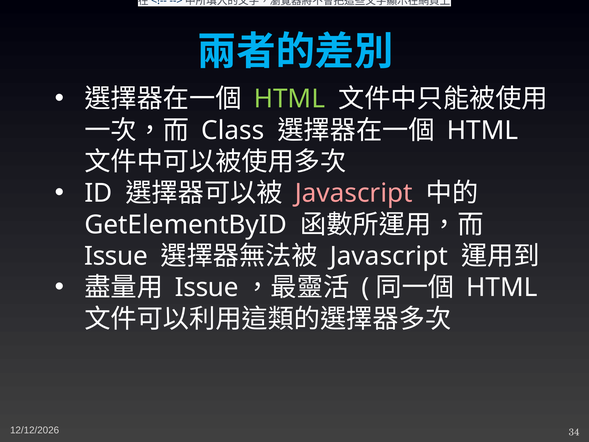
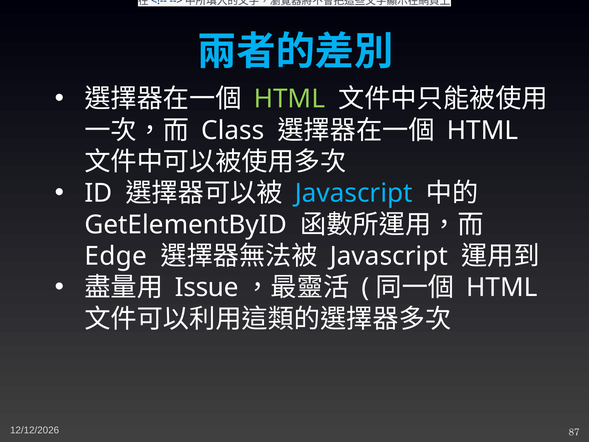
Javascript at (354, 193) colour: pink -> light blue
Issue at (116, 256): Issue -> Edge
34: 34 -> 87
